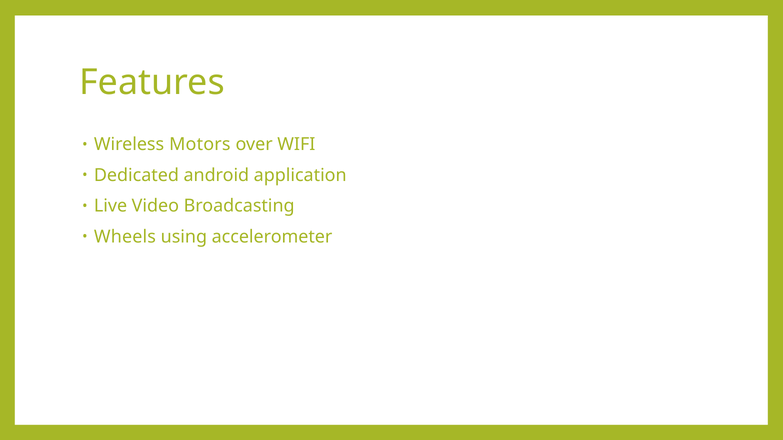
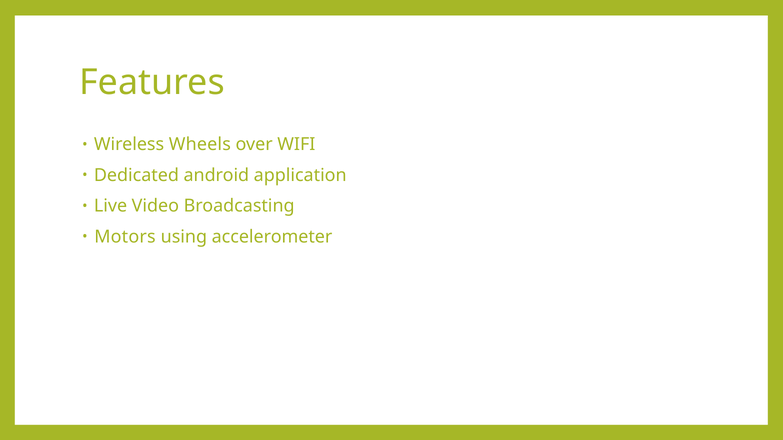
Motors: Motors -> Wheels
Wheels: Wheels -> Motors
